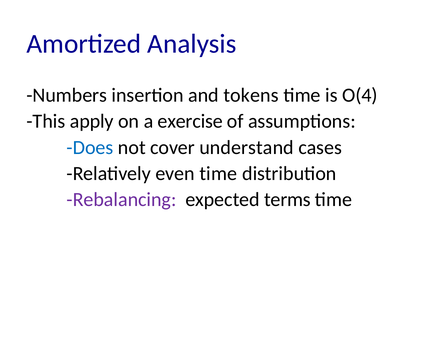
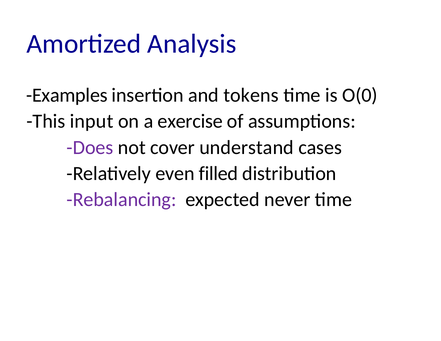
Numbers: Numbers -> Examples
O(4: O(4 -> O(0
apply: apply -> input
Does colour: blue -> purple
even time: time -> filled
terms: terms -> never
